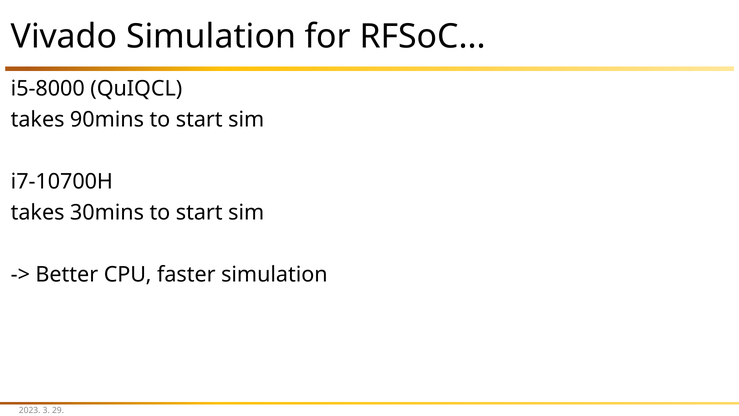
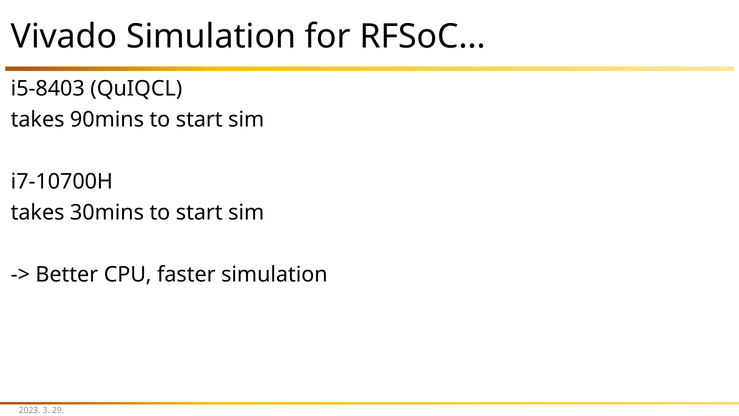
i5-8000: i5-8000 -> i5-8403
